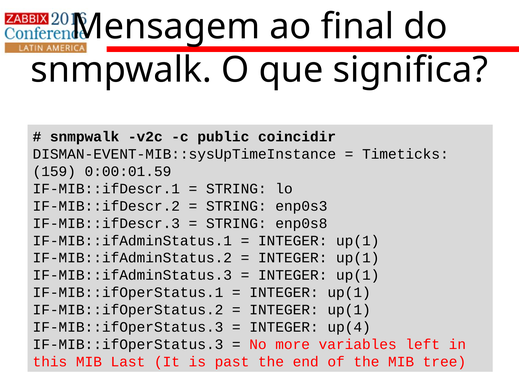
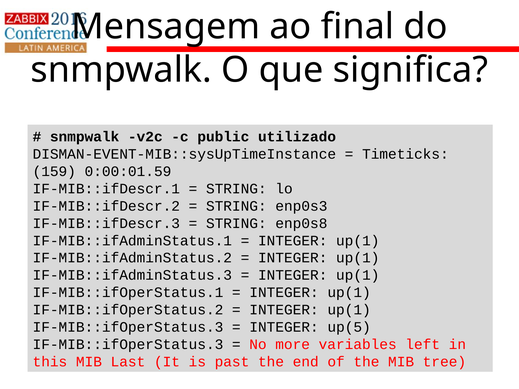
coincidir: coincidir -> utilizado
up(4: up(4 -> up(5
